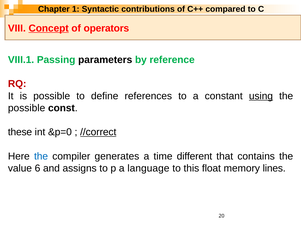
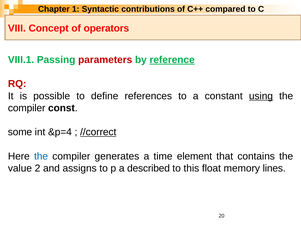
Concept underline: present -> none
parameters colour: black -> red
reference underline: none -> present
possible at (27, 108): possible -> compiler
these: these -> some
&p=0: &p=0 -> &p=4
different: different -> element
6: 6 -> 2
language: language -> described
